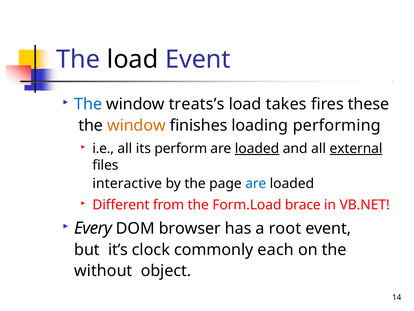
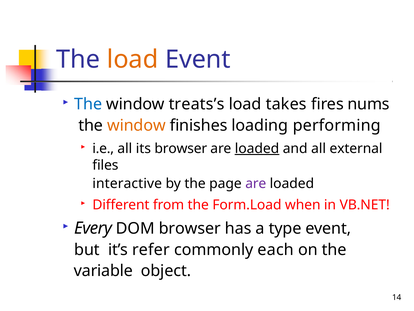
load at (133, 59) colour: black -> orange
these: these -> nums
its perform: perform -> browser
external underline: present -> none
are at (256, 183) colour: blue -> purple
brace: brace -> when
root: root -> type
clock: clock -> refer
without: without -> variable
